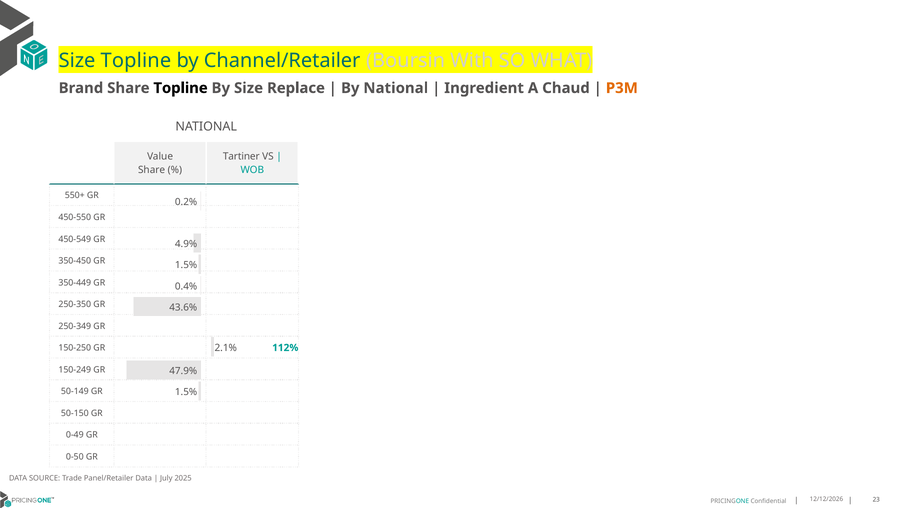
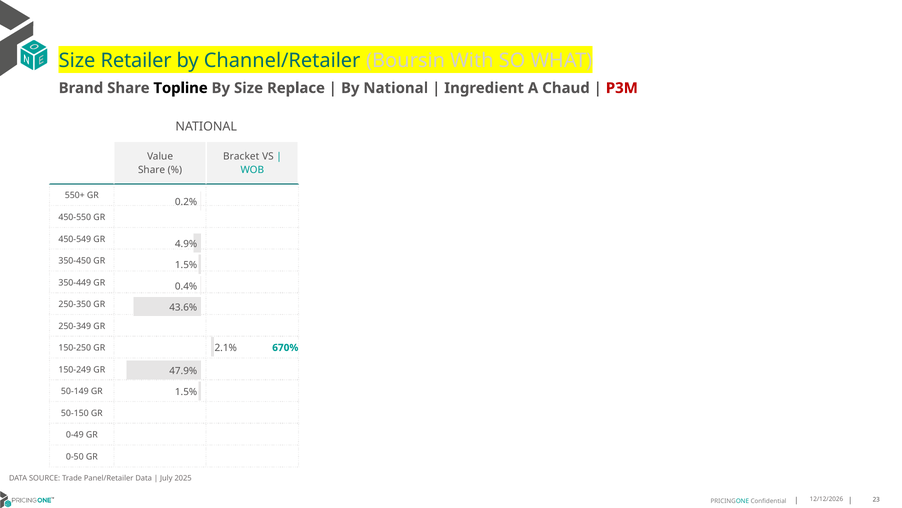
Size Topline: Topline -> Retailer
P3M colour: orange -> red
Tartiner: Tartiner -> Bracket
112%: 112% -> 670%
